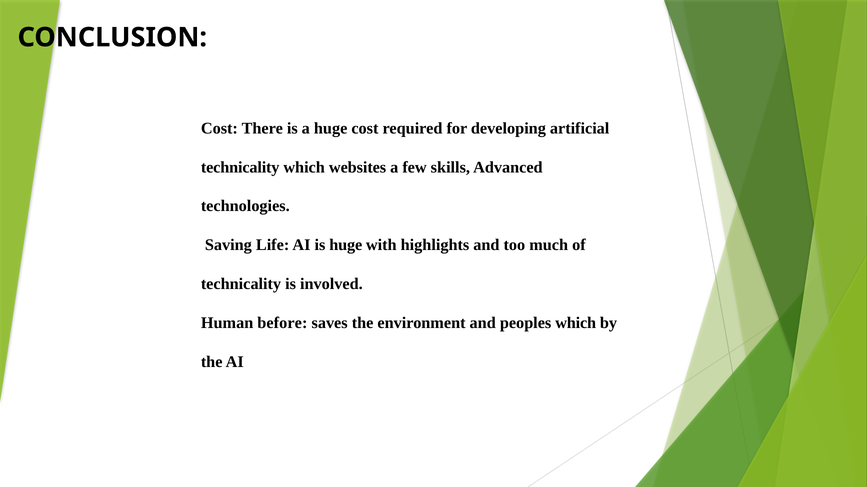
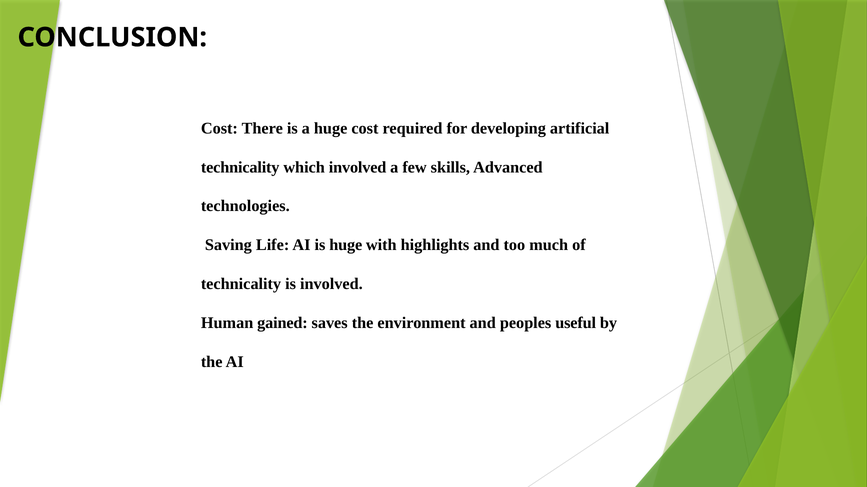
which websites: websites -> involved
before: before -> gained
peoples which: which -> useful
